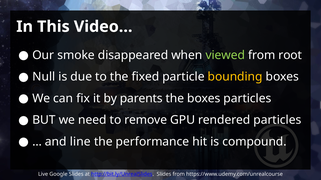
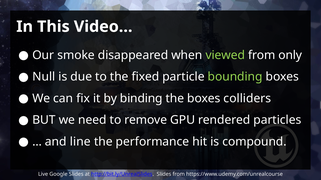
root: root -> only
bounding colour: yellow -> light green
parents: parents -> binding
boxes particles: particles -> colliders
